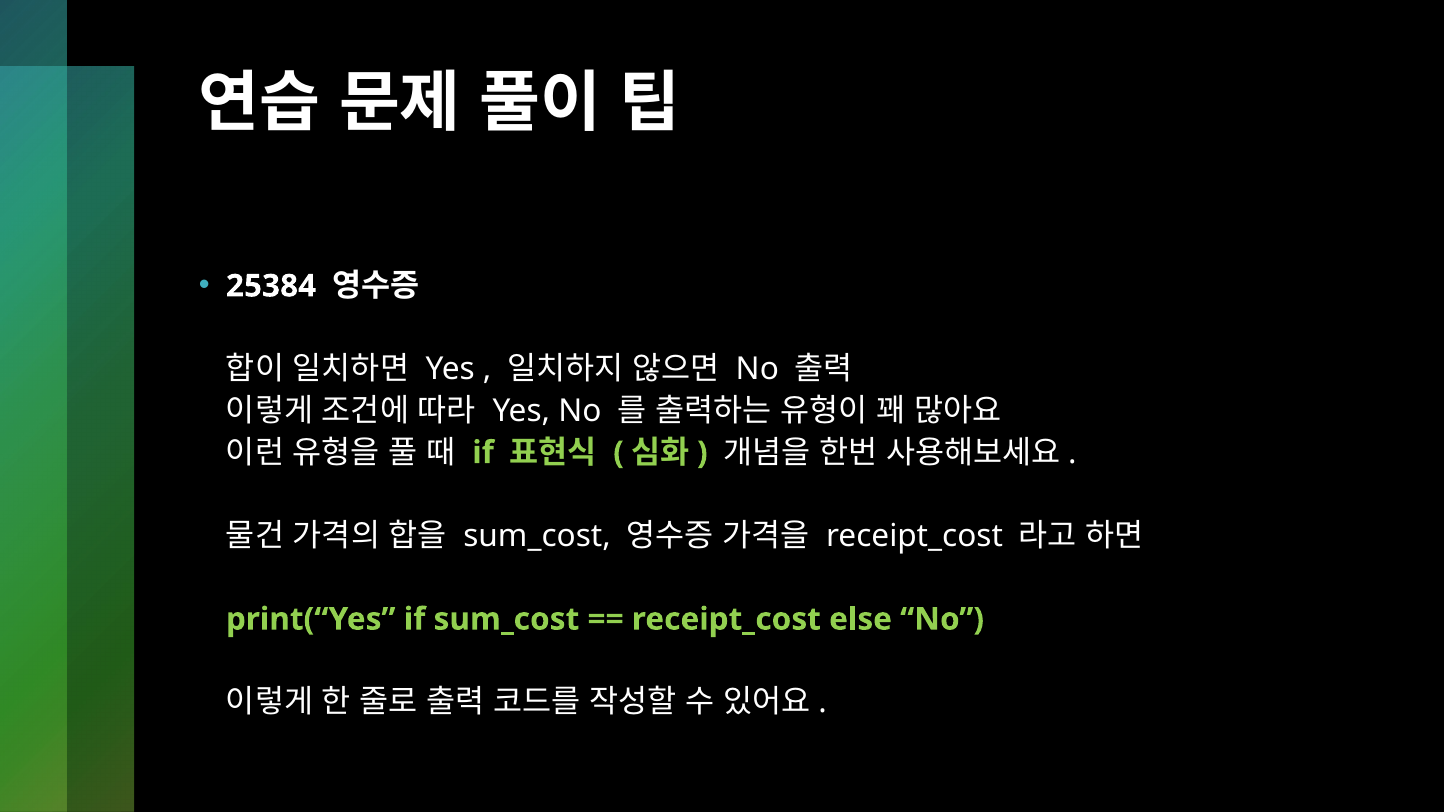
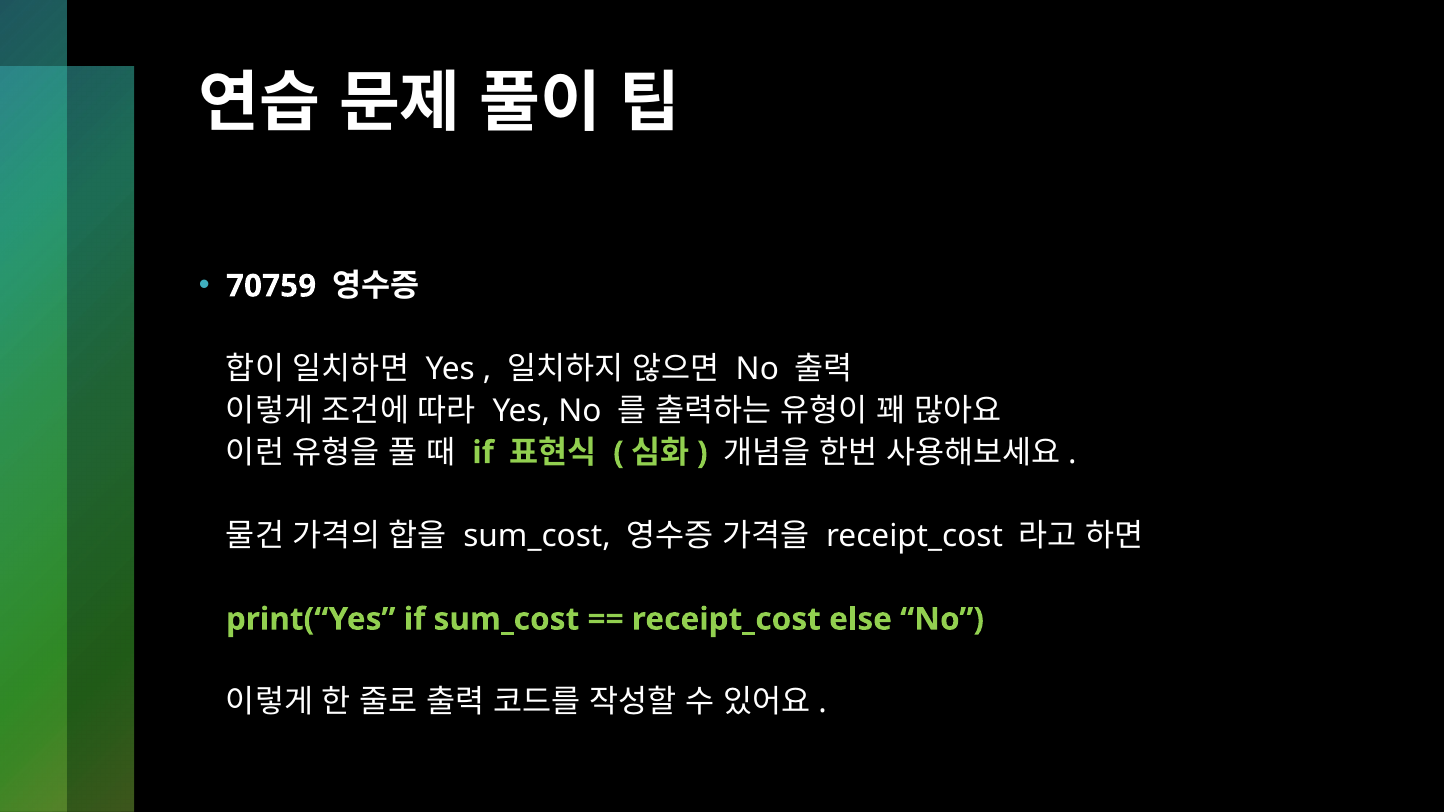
25384: 25384 -> 70759
